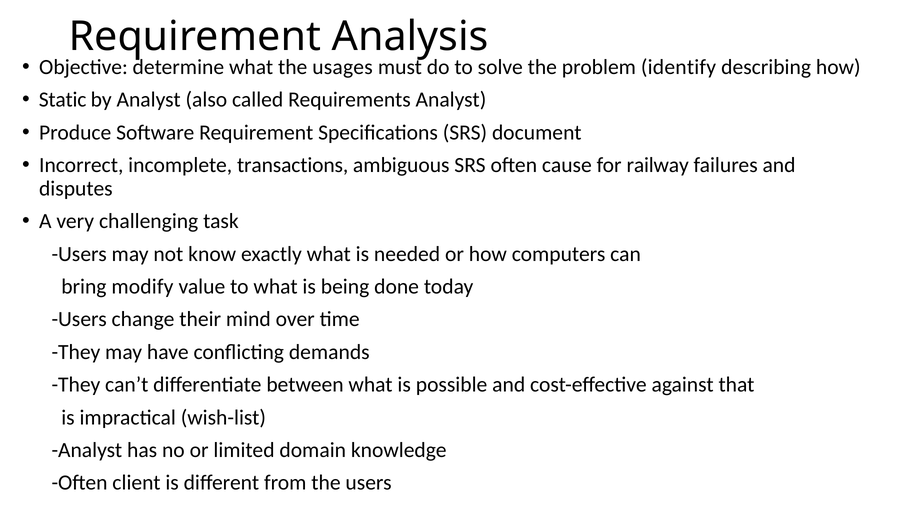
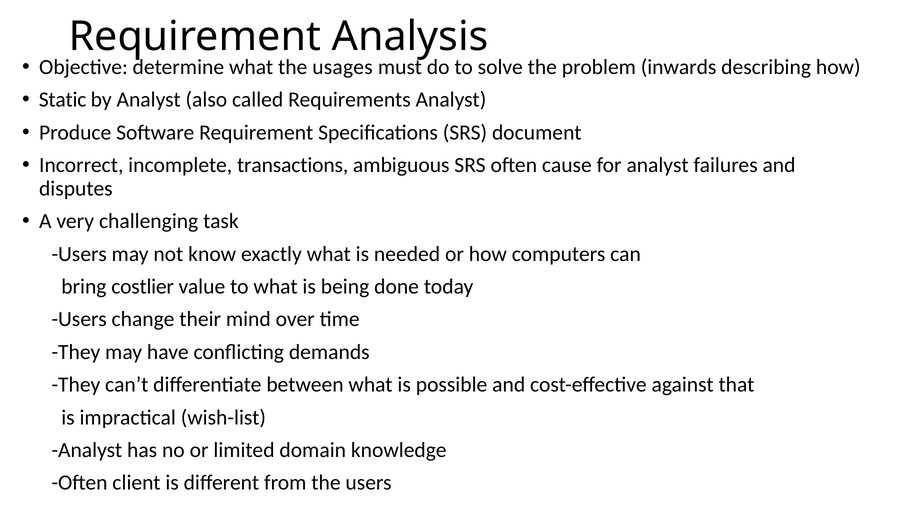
identify: identify -> inwards
for railway: railway -> analyst
modify: modify -> costlier
